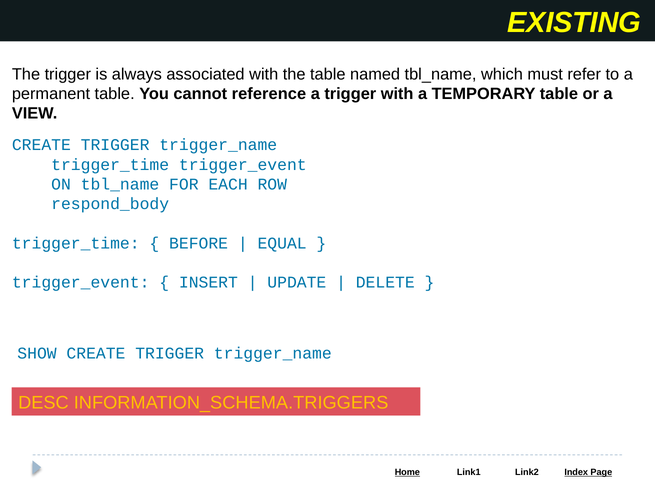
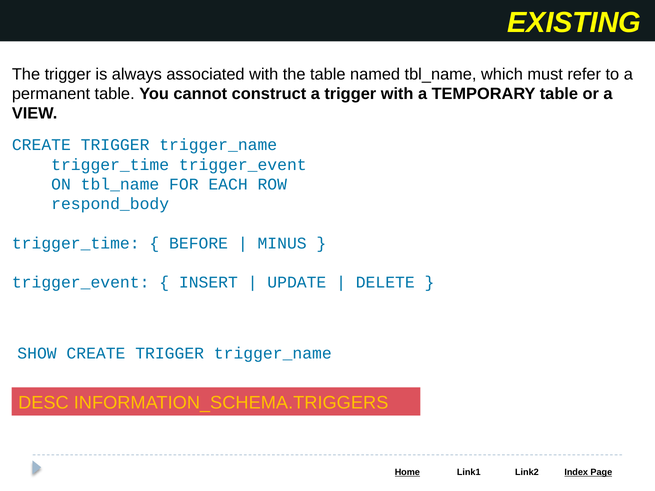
reference: reference -> construct
EQUAL: EQUAL -> MINUS
